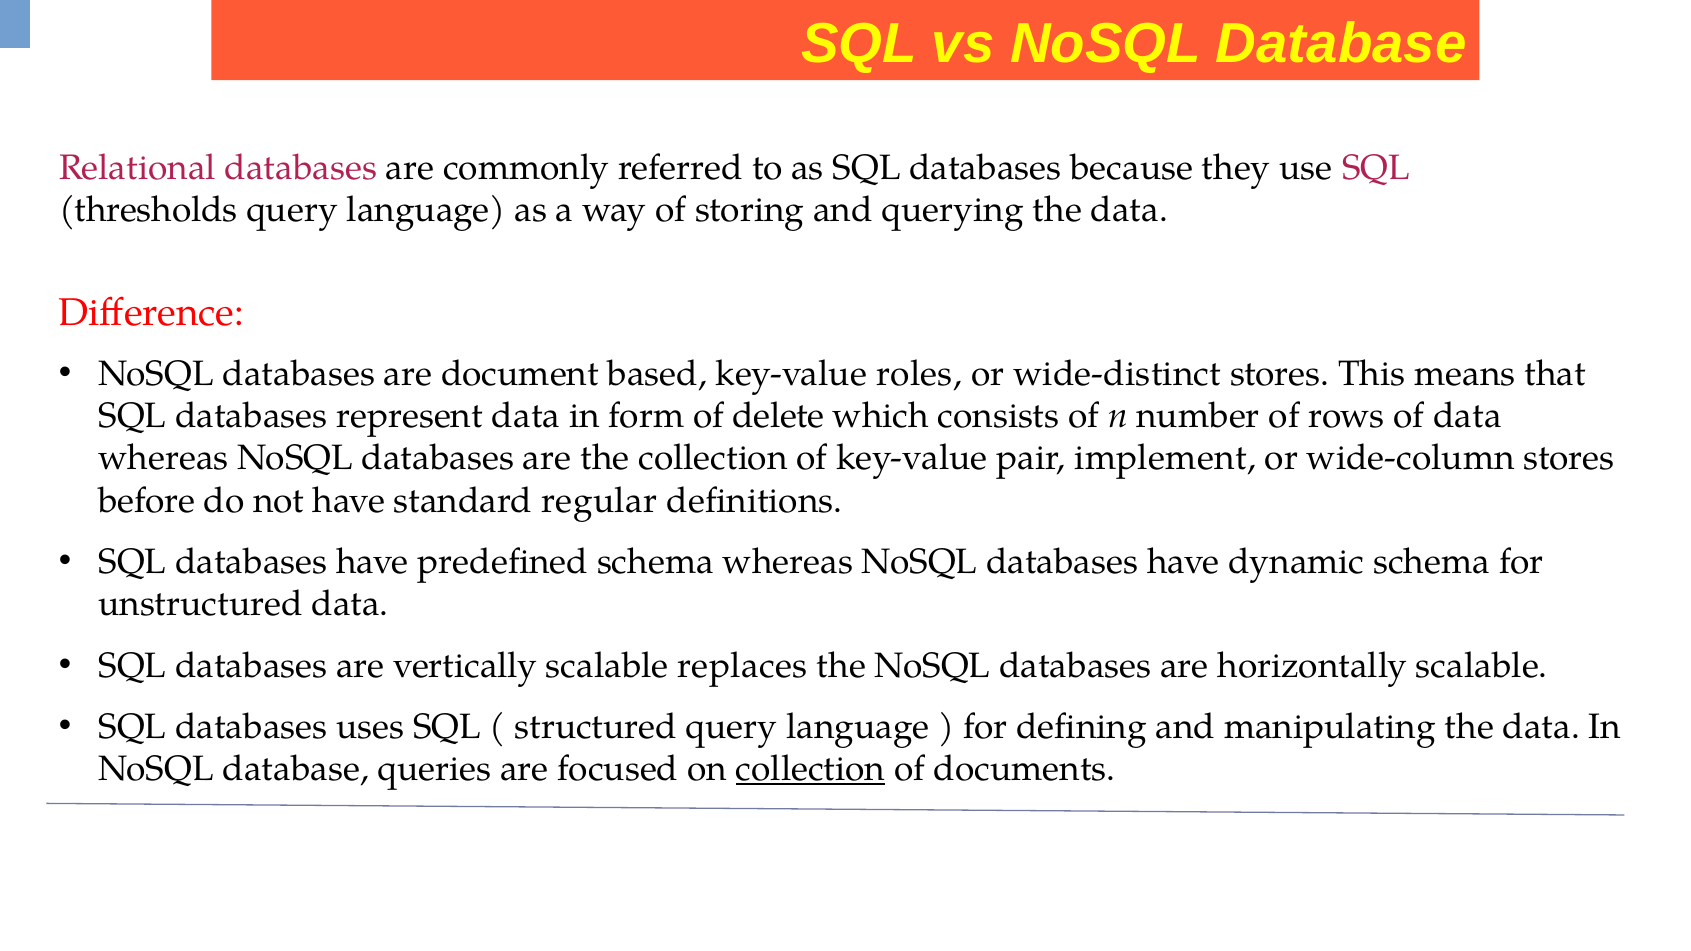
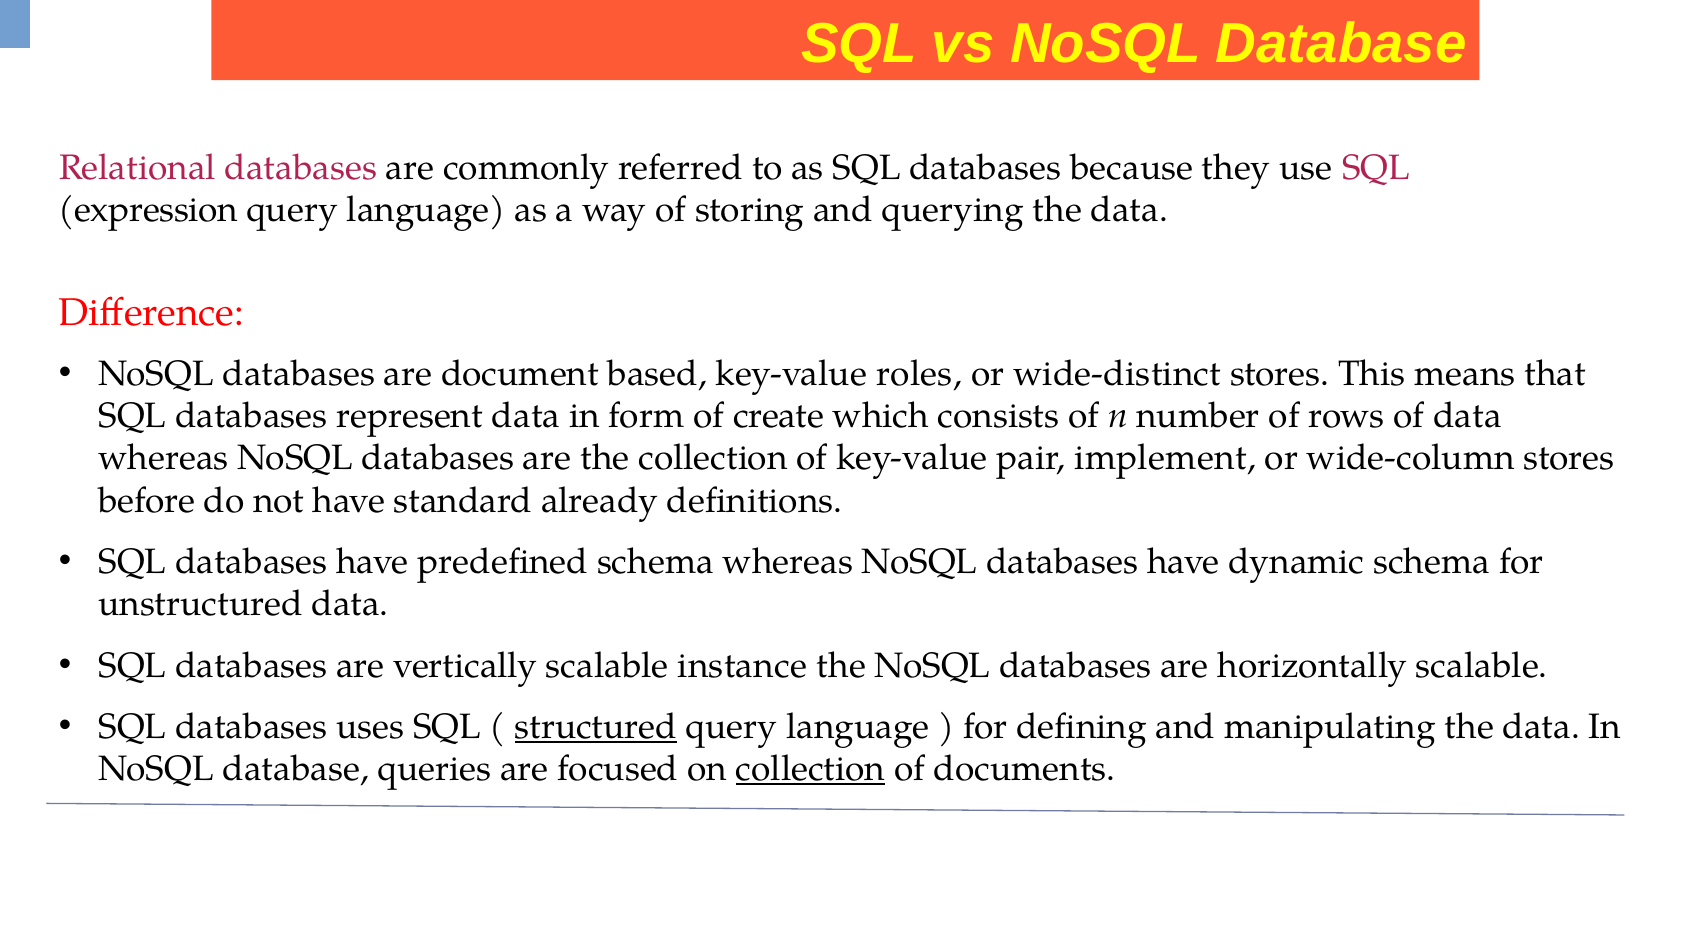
thresholds: thresholds -> expression
delete: delete -> create
regular: regular -> already
replaces: replaces -> instance
structured underline: none -> present
